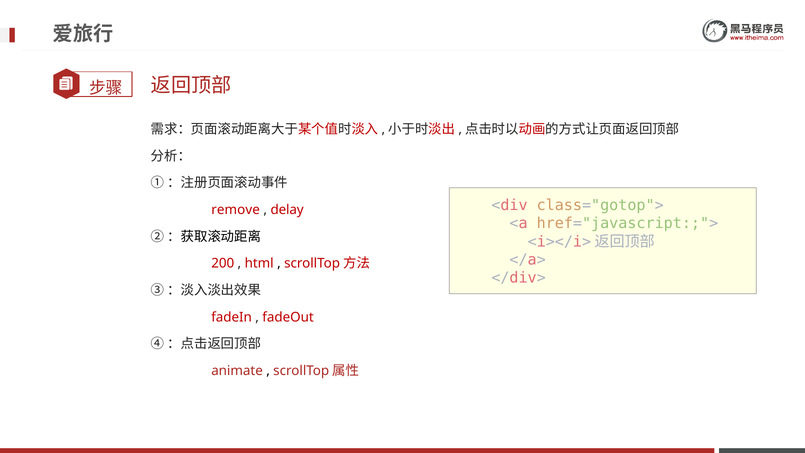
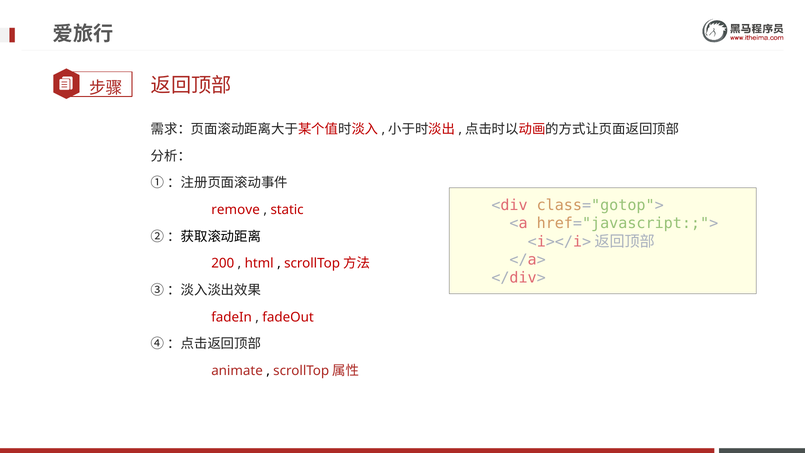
delay: delay -> static
